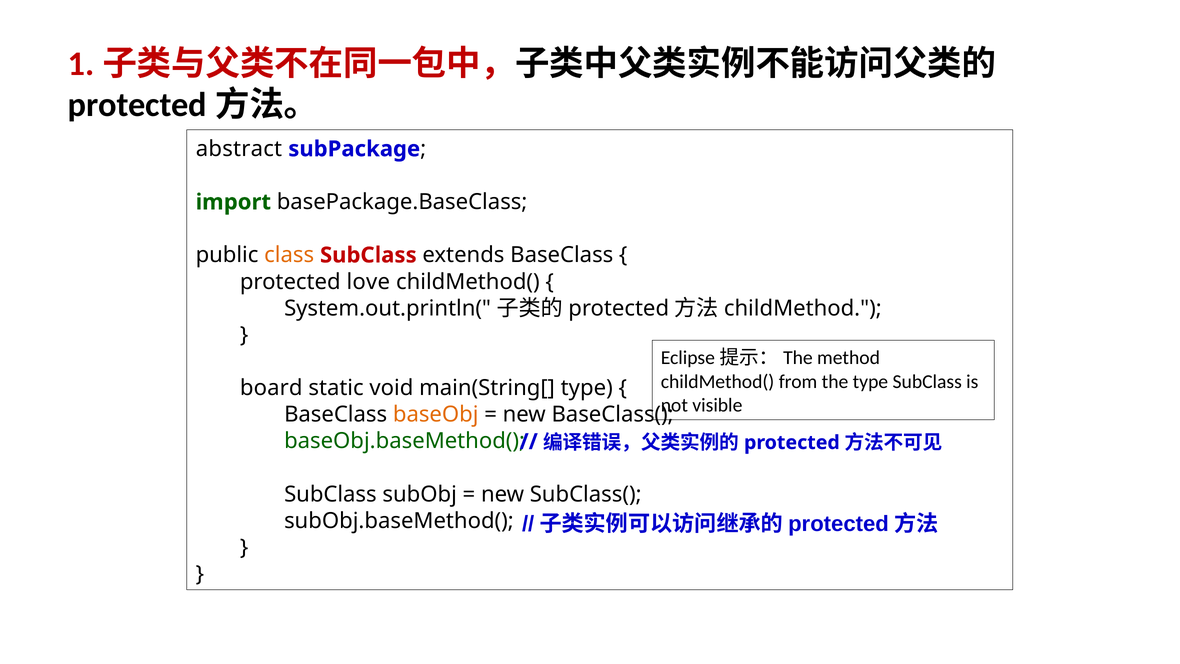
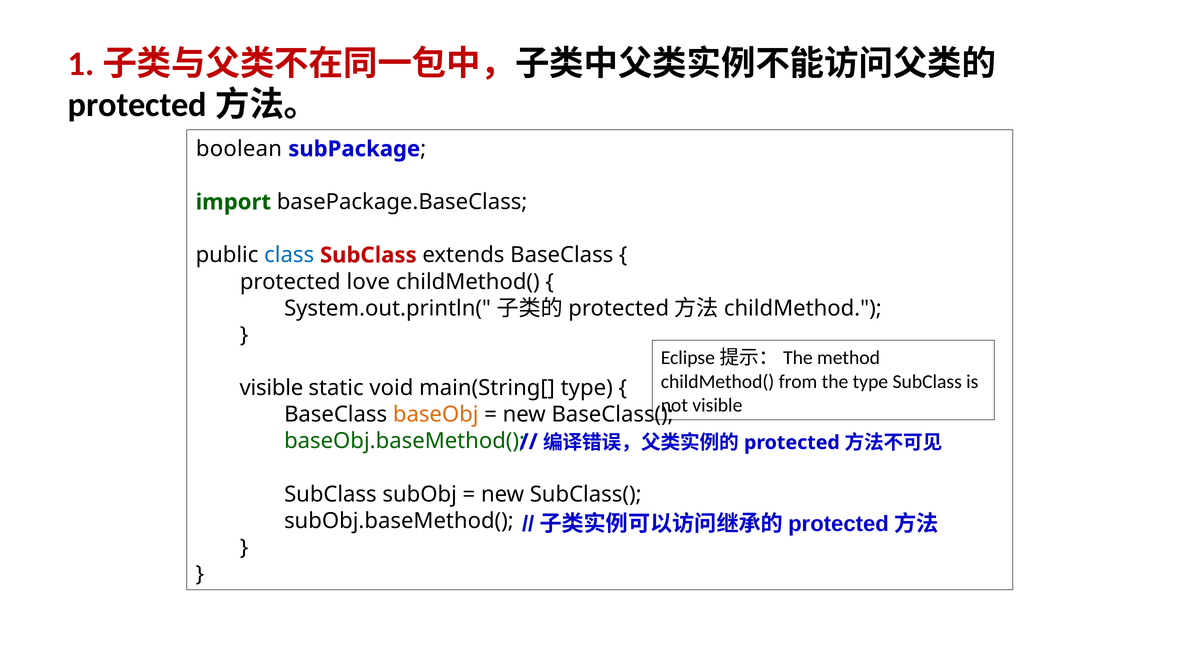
abstract: abstract -> boolean
class colour: orange -> blue
board at (271, 388): board -> visible
